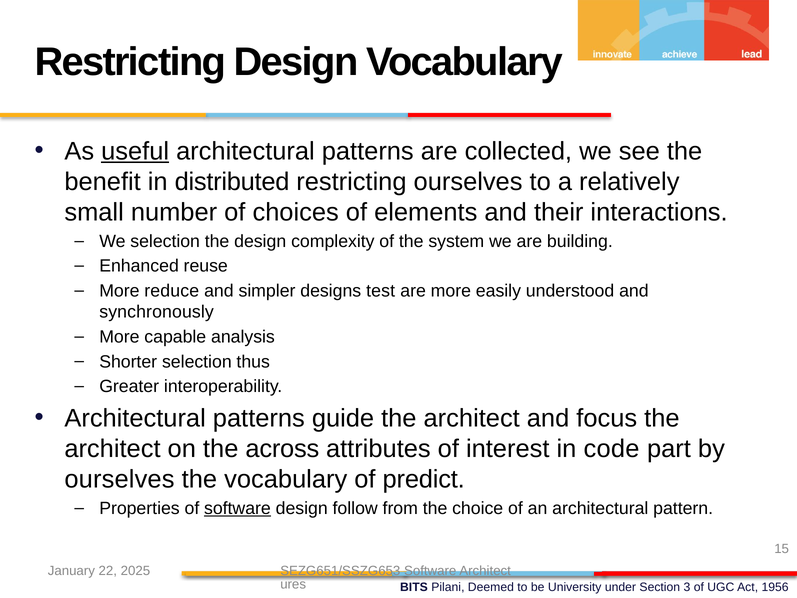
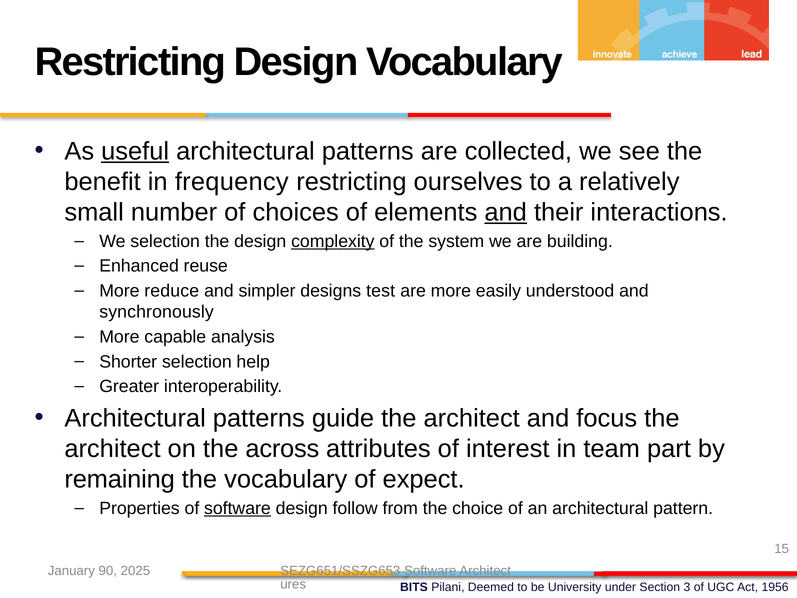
distributed: distributed -> frequency
and at (506, 212) underline: none -> present
complexity underline: none -> present
thus: thus -> help
code: code -> team
ourselves at (119, 479): ourselves -> remaining
predict: predict -> expect
22: 22 -> 90
